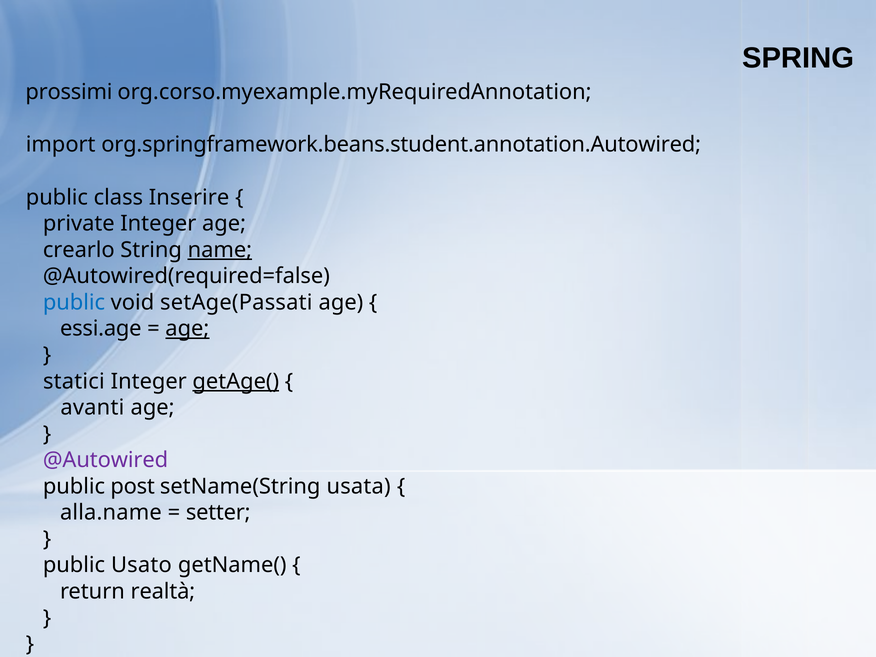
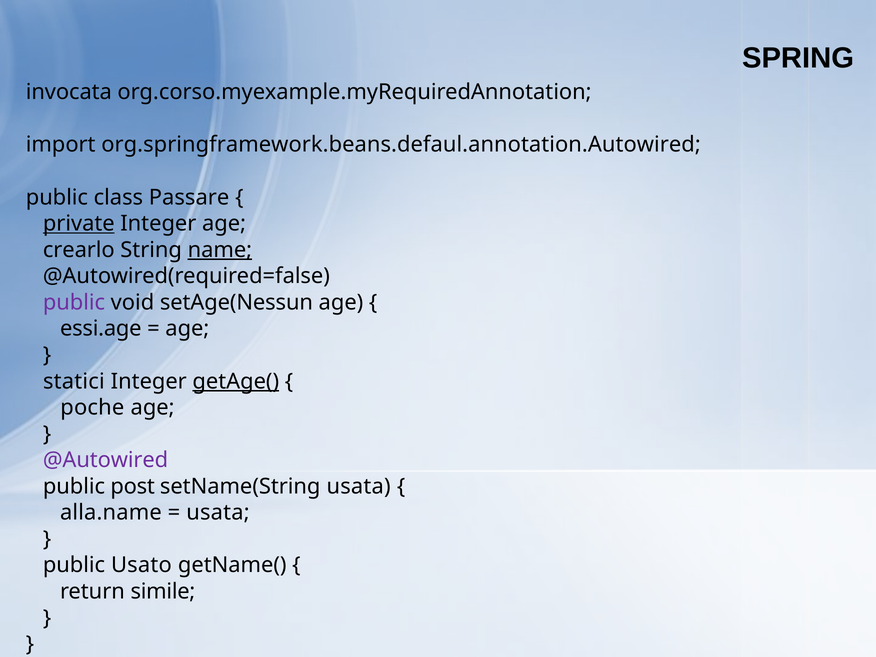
prossimi: prossimi -> invocata
org.springframework.beans.student.annotation.Autowired: org.springframework.beans.student.annotation.Autowired -> org.springframework.beans.defaul.annotation.Autowired
Inserire: Inserire -> Passare
private underline: none -> present
public at (74, 302) colour: blue -> purple
setAge(Passati: setAge(Passati -> setAge(Nessun
age at (187, 329) underline: present -> none
avanti: avanti -> poche
setter at (218, 513): setter -> usata
realtà: realtà -> simile
